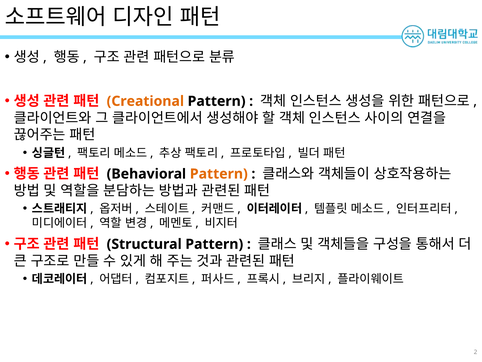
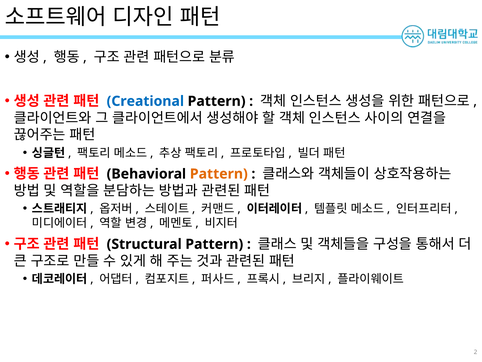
Creational colour: orange -> blue
